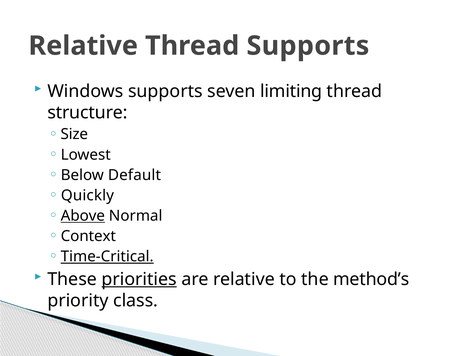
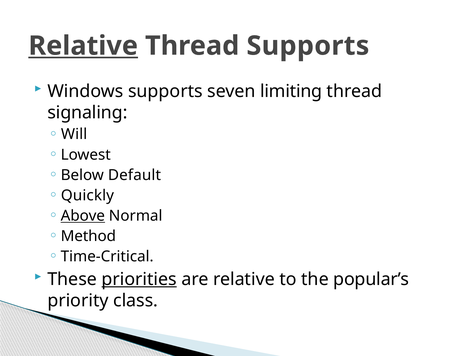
Relative at (83, 46) underline: none -> present
structure: structure -> signaling
Size: Size -> Will
Context: Context -> Method
Time-Critical underline: present -> none
method’s: method’s -> popular’s
